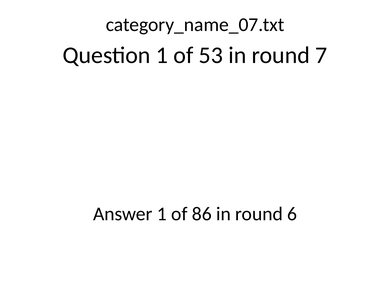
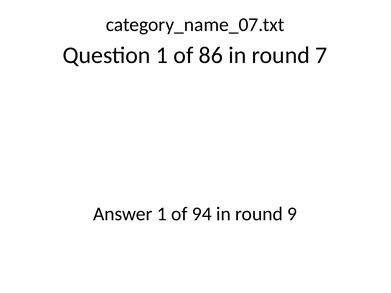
53: 53 -> 86
86: 86 -> 94
6: 6 -> 9
